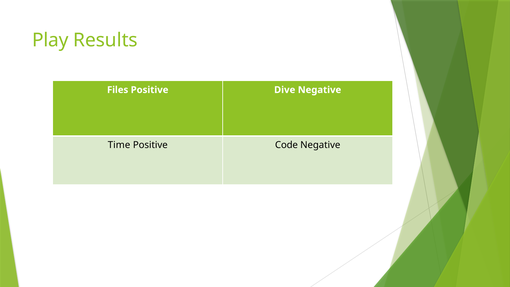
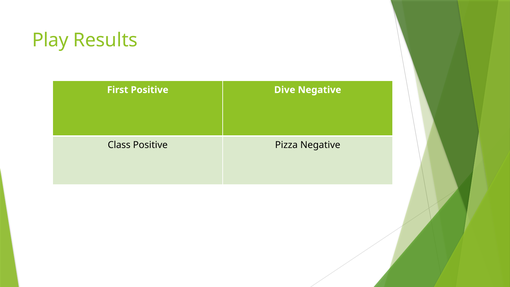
Files: Files -> First
Time: Time -> Class
Code: Code -> Pizza
